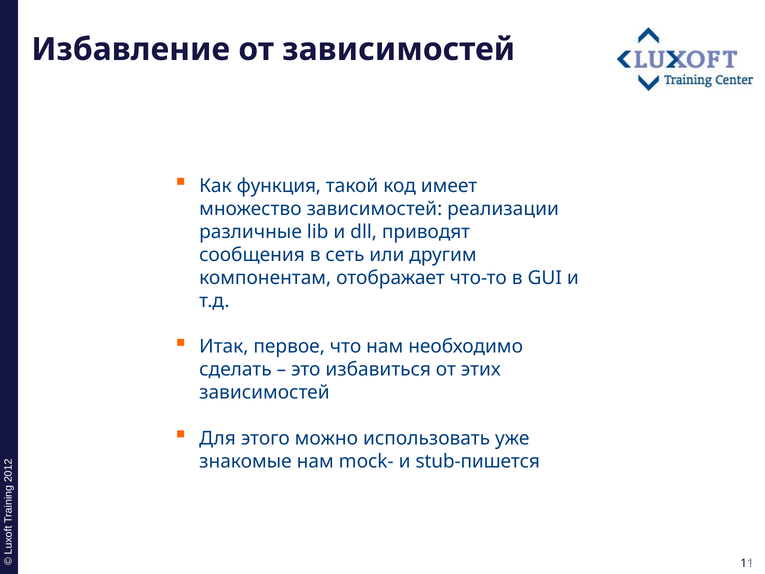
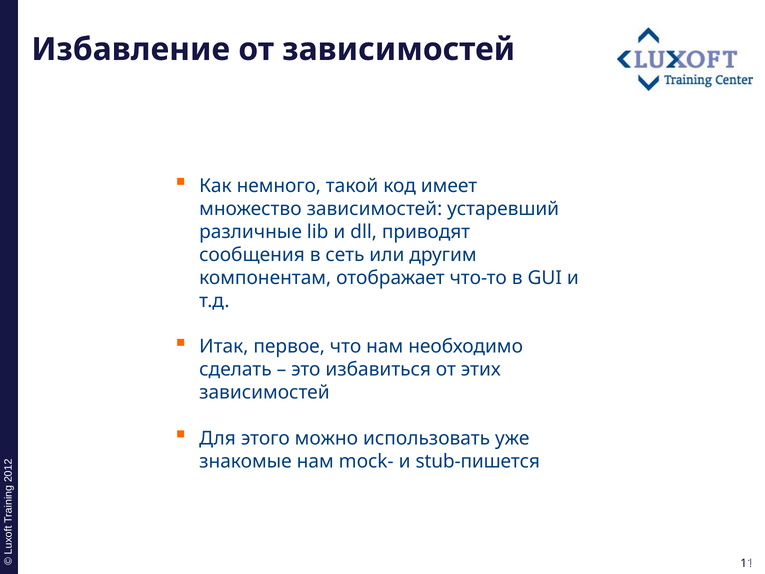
функция: функция -> немного
реализации: реализации -> устаревший
